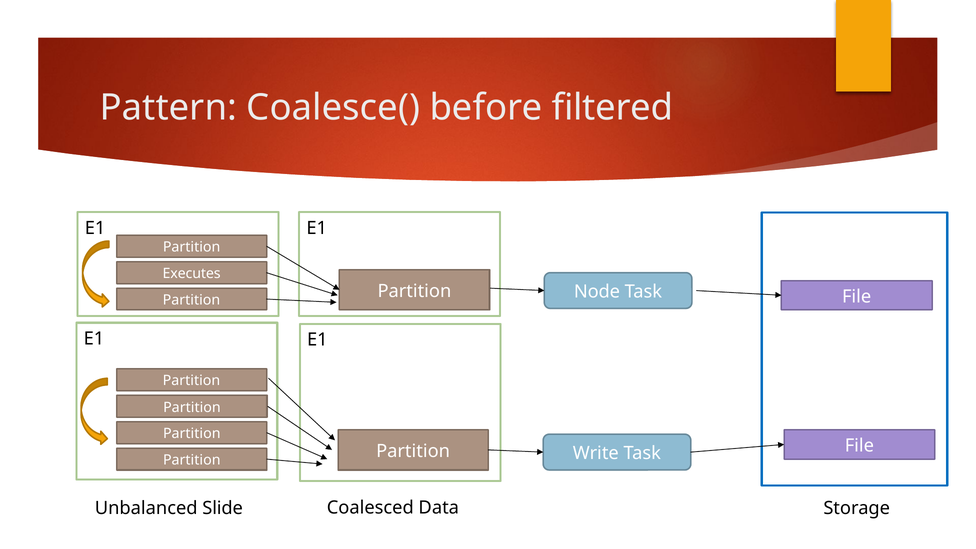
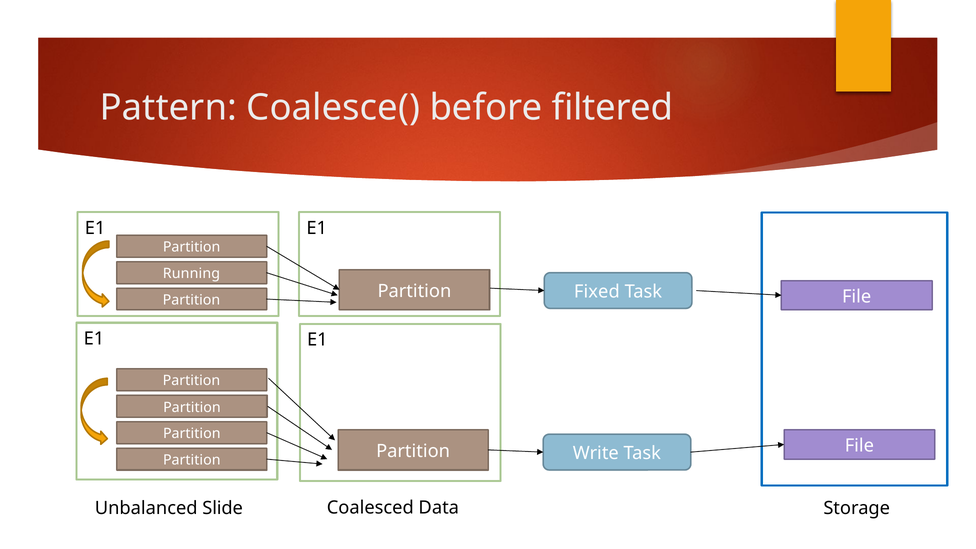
Executes: Executes -> Running
Node: Node -> Fixed
